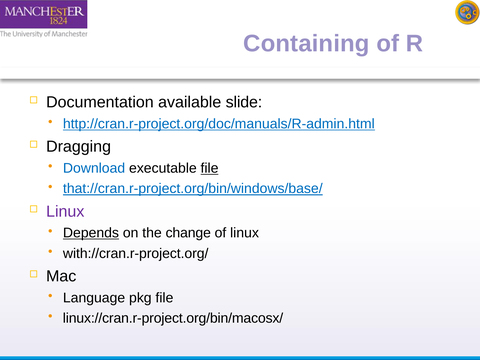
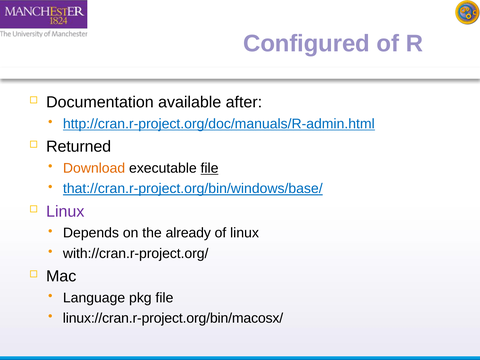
Containing: Containing -> Configured
slide: slide -> after
Dragging: Dragging -> Returned
Download colour: blue -> orange
Depends underline: present -> none
change: change -> already
